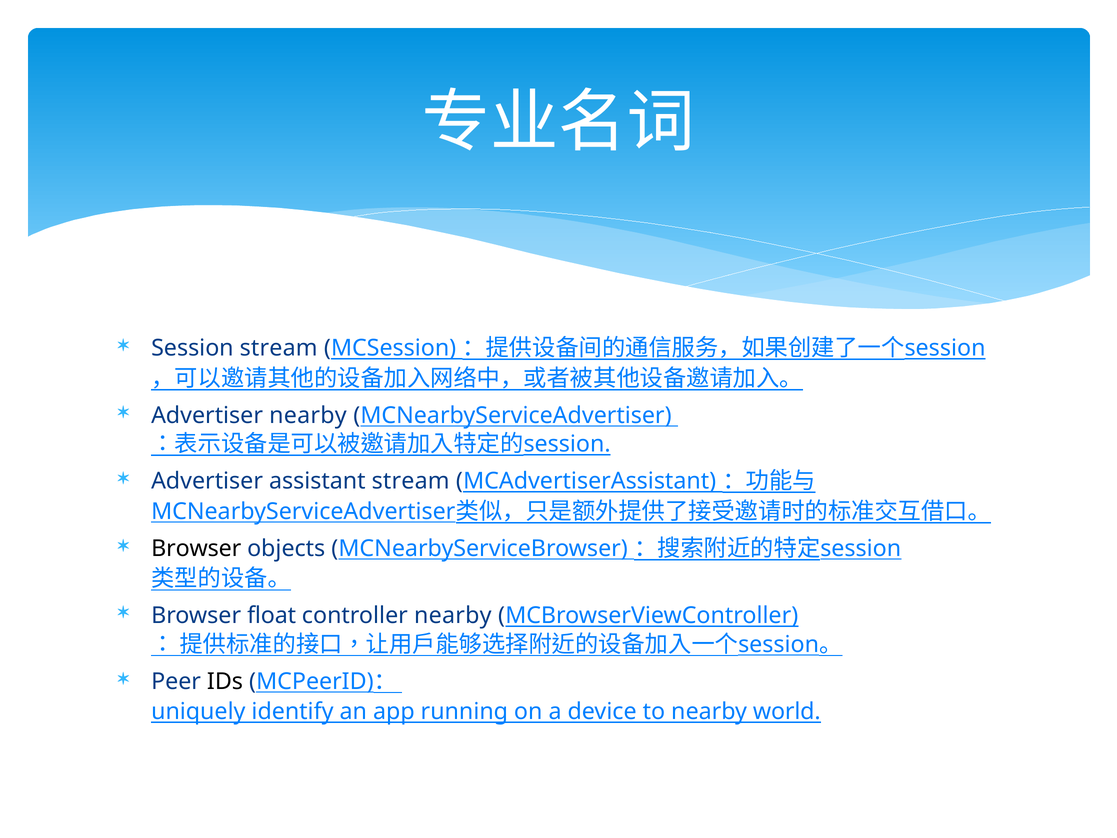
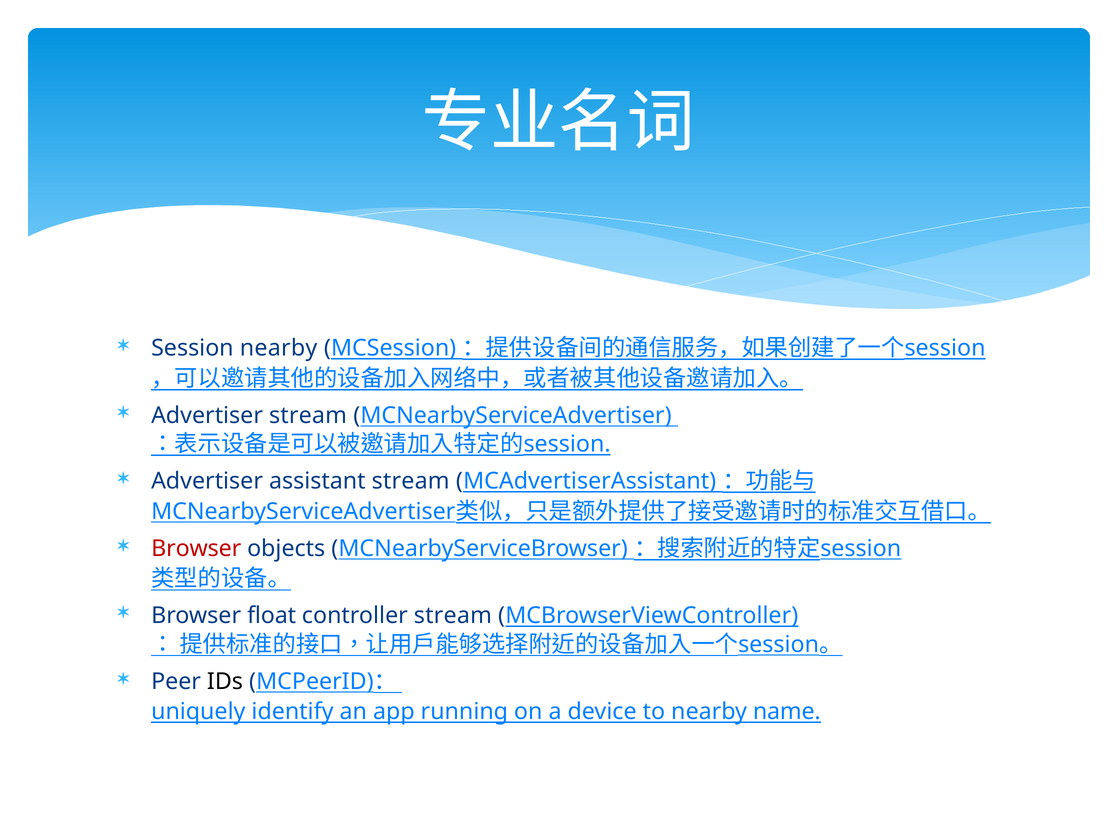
Session stream: stream -> nearby
Advertiser nearby: nearby -> stream
Browser at (196, 548) colour: black -> red
controller nearby: nearby -> stream
world: world -> name
